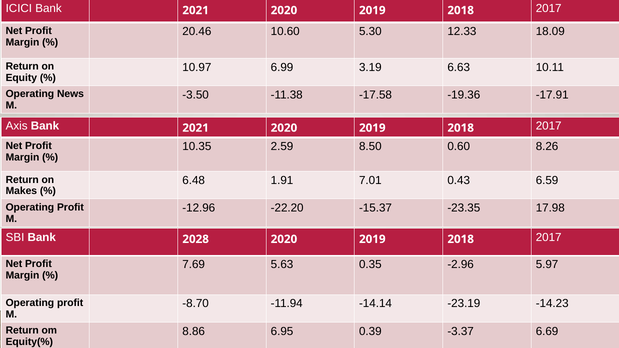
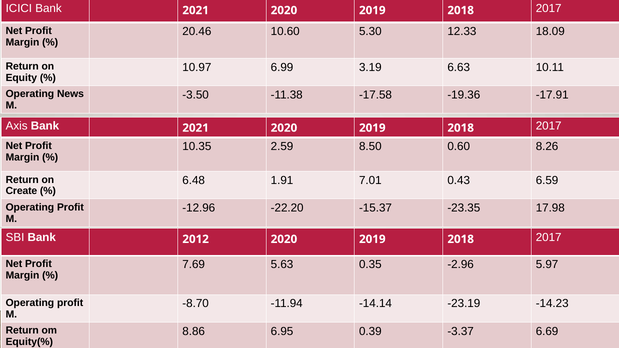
Makes: Makes -> Create
2028: 2028 -> 2012
